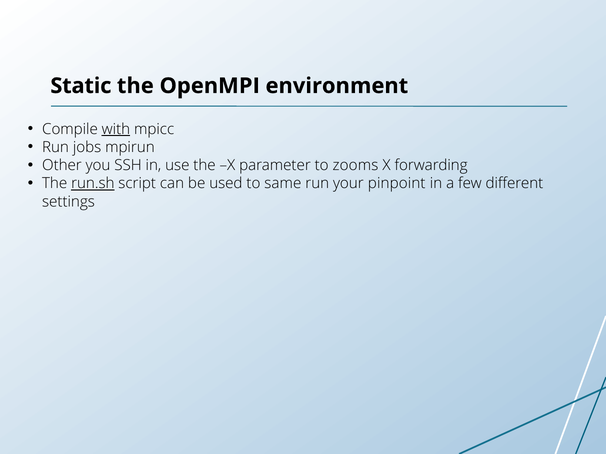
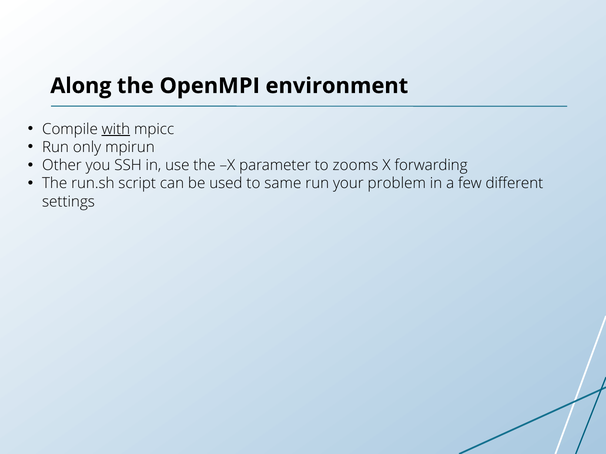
Static: Static -> Along
jobs: jobs -> only
run.sh underline: present -> none
pinpoint: pinpoint -> problem
